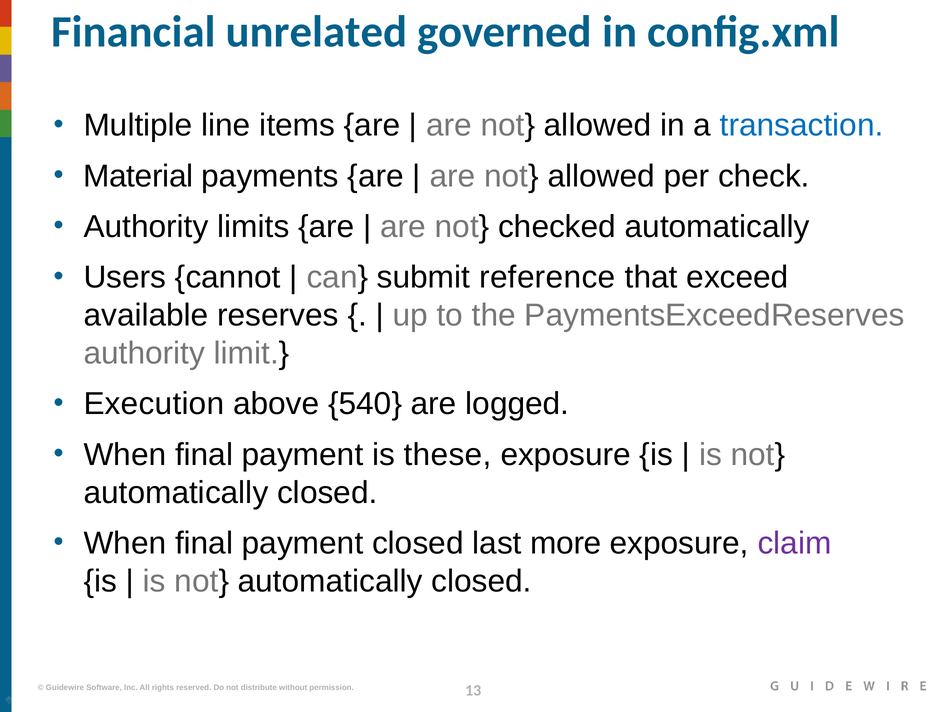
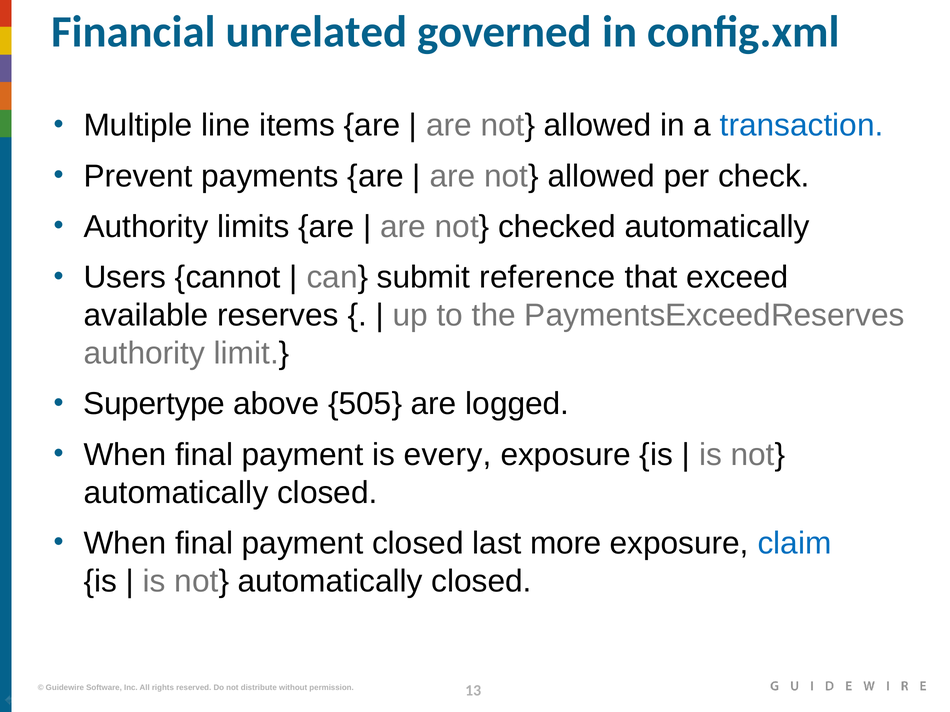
Material: Material -> Prevent
Execution: Execution -> Supertype
540: 540 -> 505
these: these -> every
claim colour: purple -> blue
